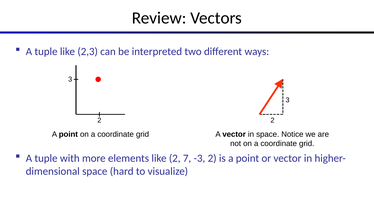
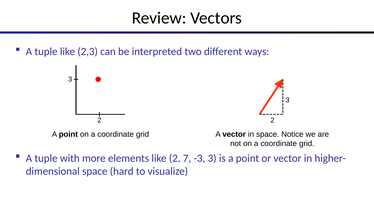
-3 2: 2 -> 3
